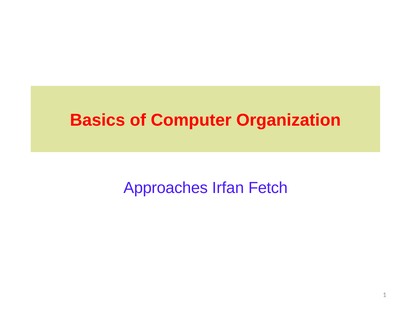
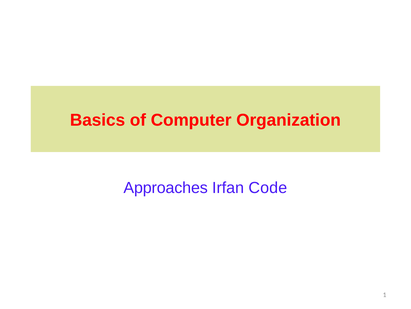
Fetch: Fetch -> Code
